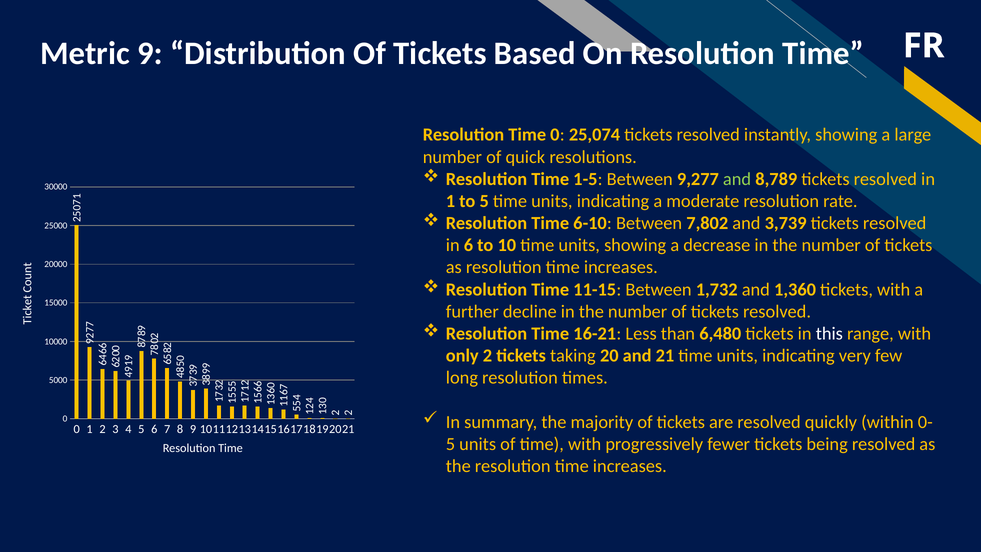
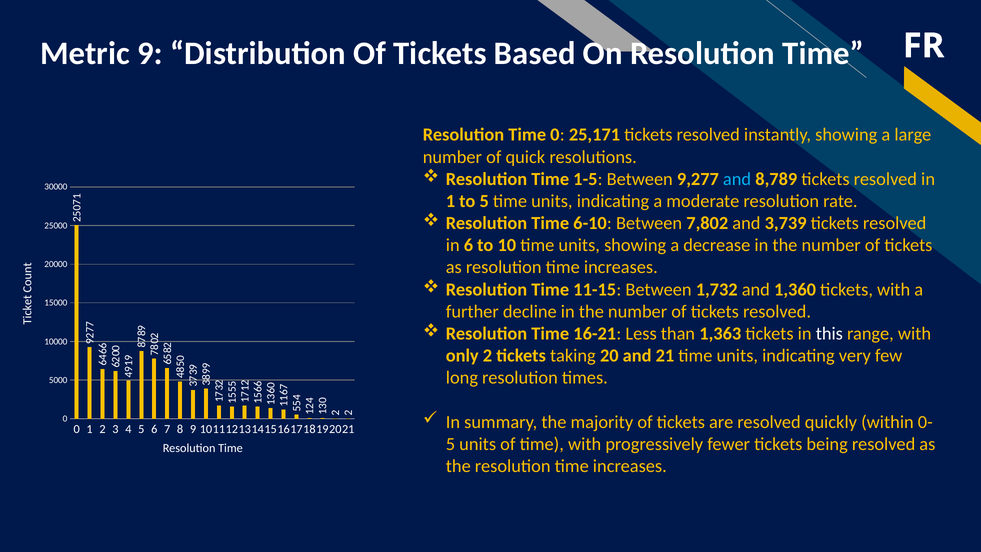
25,074: 25,074 -> 25,171
and at (737, 179) colour: light green -> light blue
6,480: 6,480 -> 1,363
